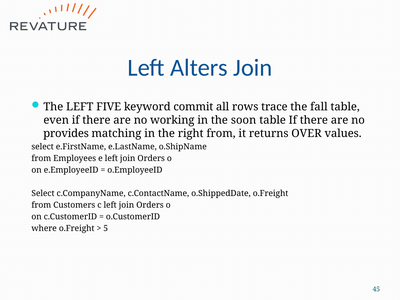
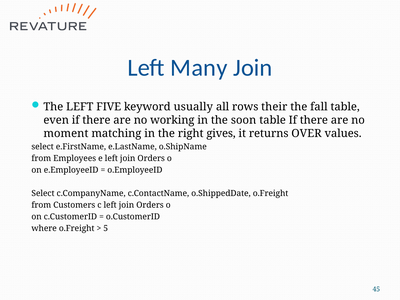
Alters: Alters -> Many
commit: commit -> usually
trace: trace -> their
provides: provides -> moment
right from: from -> gives
